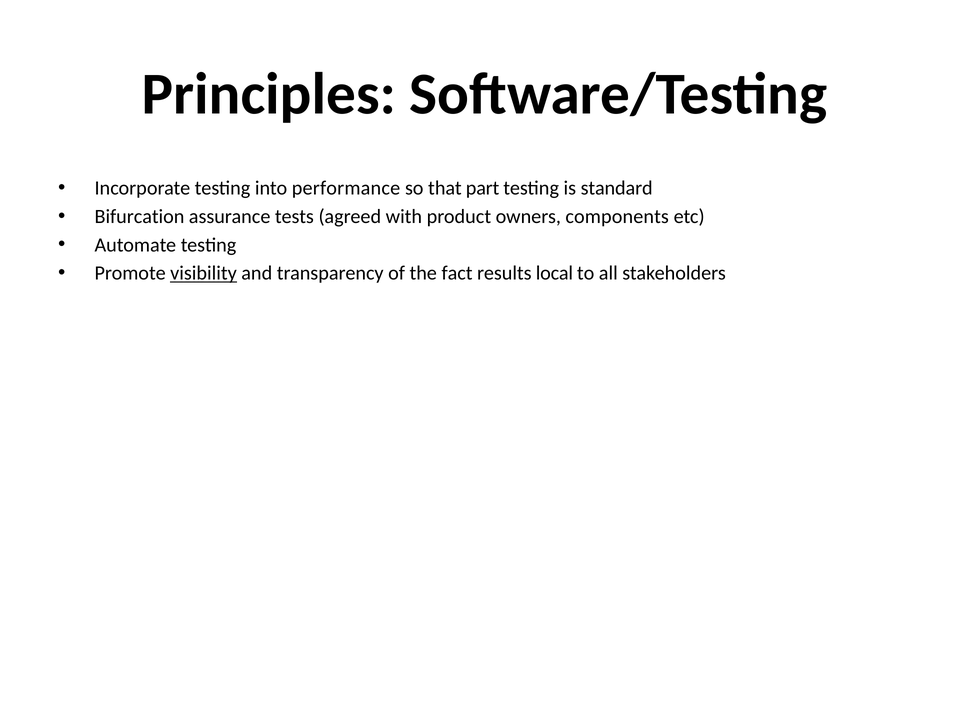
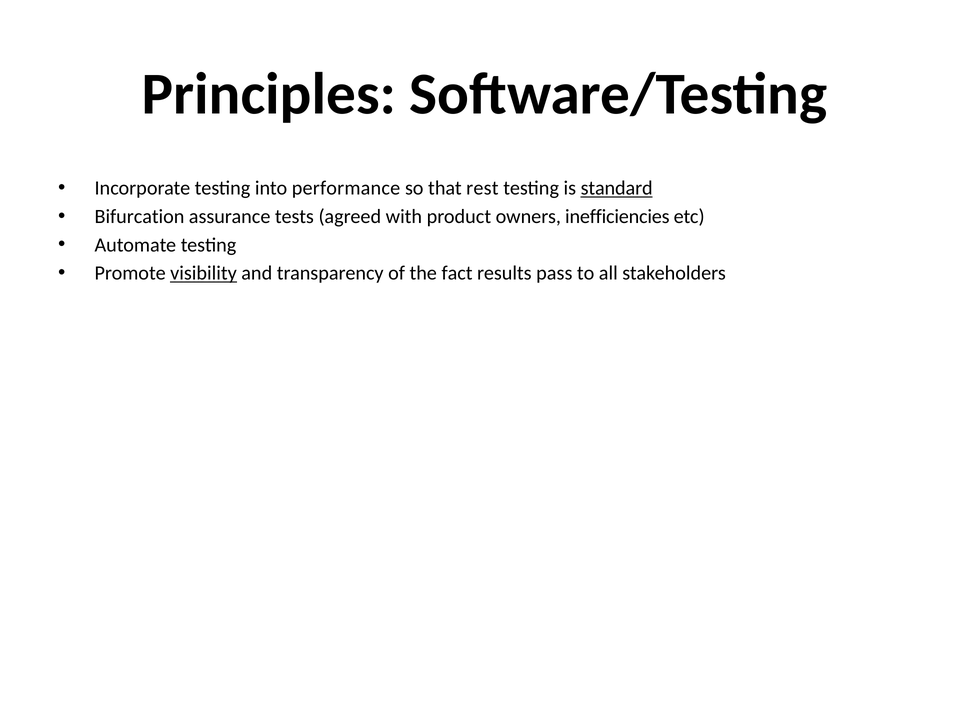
part: part -> rest
standard underline: none -> present
components: components -> inefficiencies
local: local -> pass
